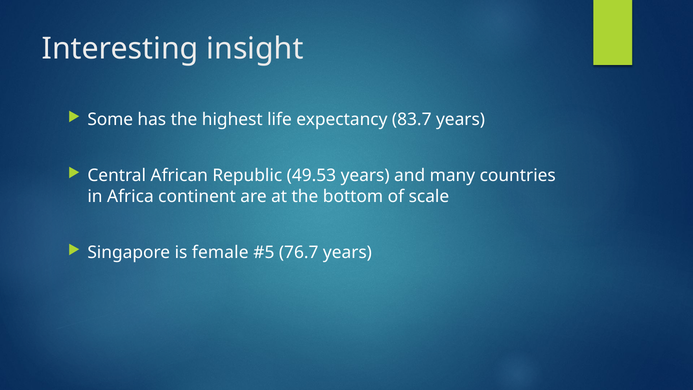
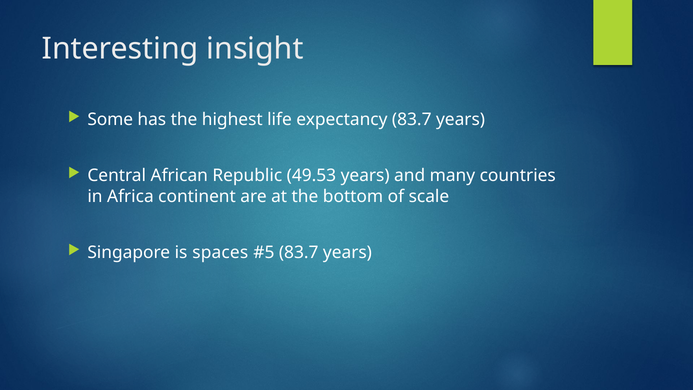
female: female -> spaces
76.7 at (299, 252): 76.7 -> 83.7
